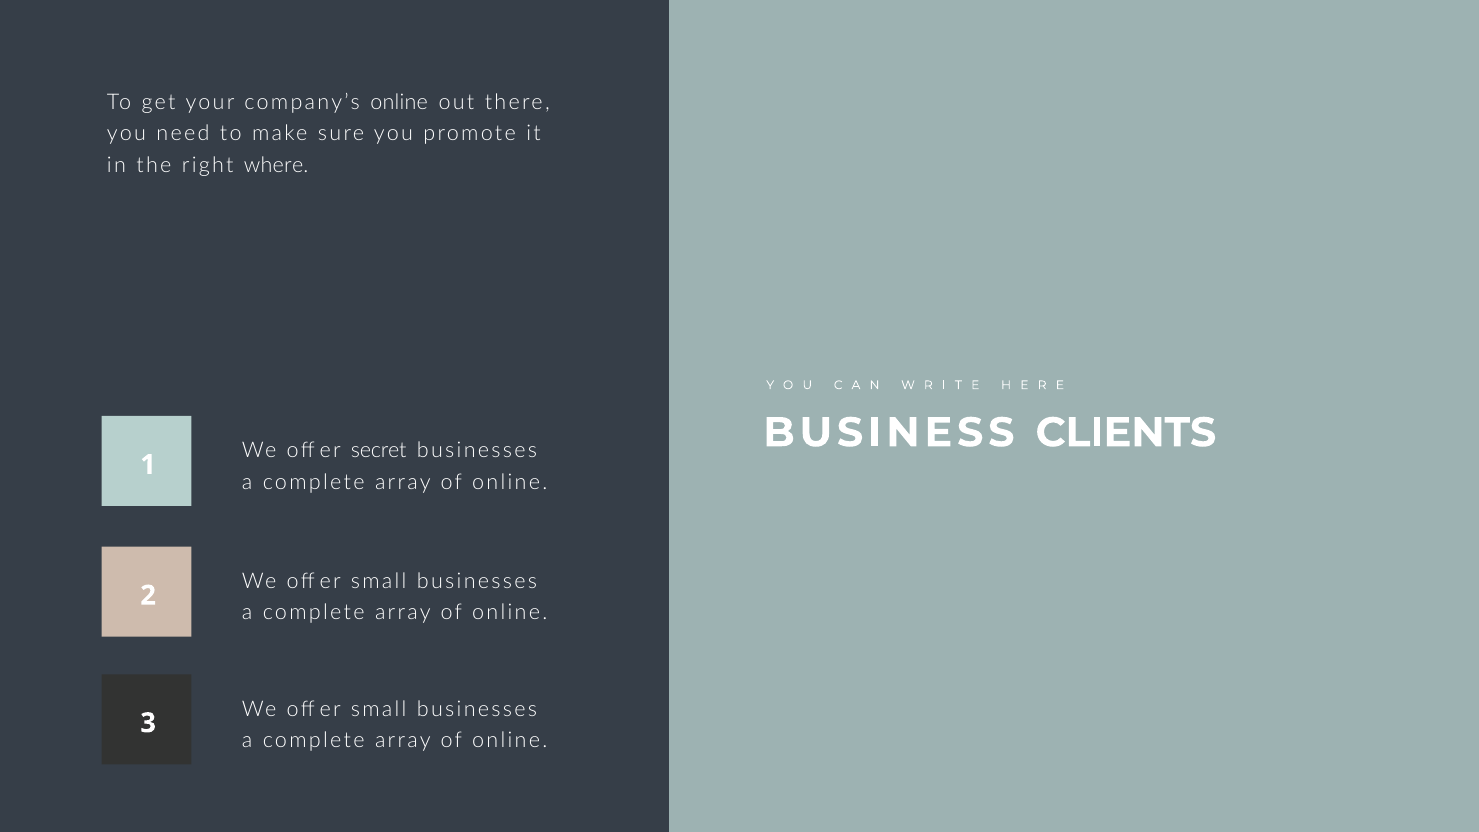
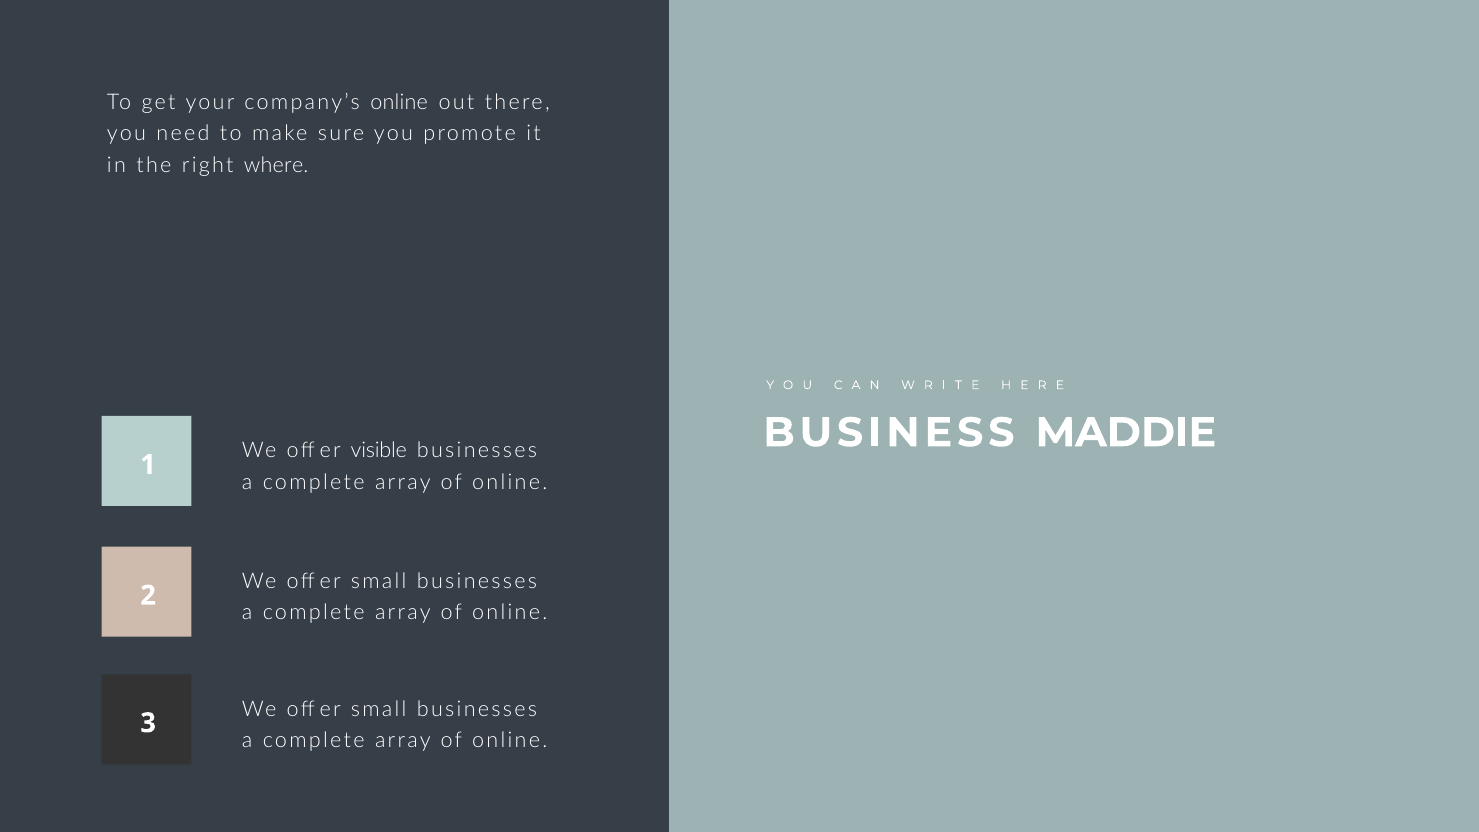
CLIENTS: CLIENTS -> MADDIE
secret: secret -> visible
